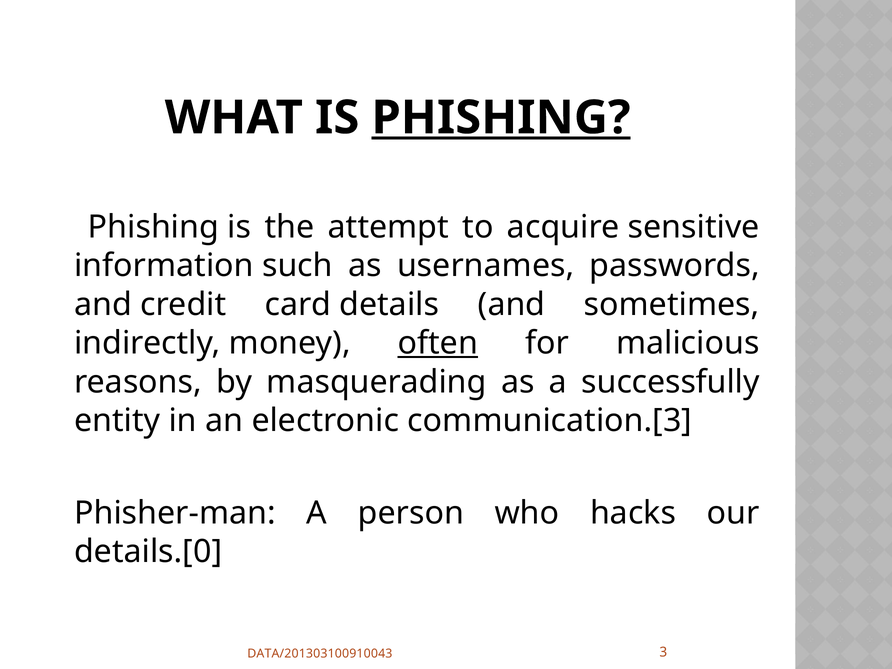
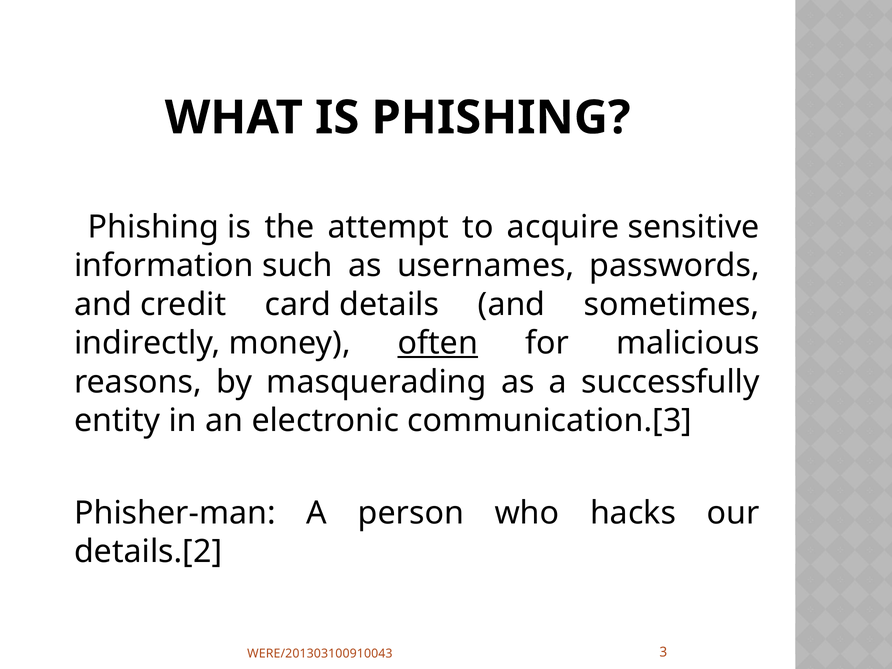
PHISHING at (501, 118) underline: present -> none
details.[0: details.[0 -> details.[2
DATA/201303100910043: DATA/201303100910043 -> WERE/201303100910043
